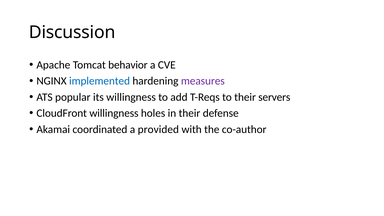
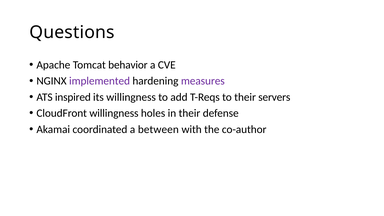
Discussion: Discussion -> Questions
implemented colour: blue -> purple
popular: popular -> inspired
provided: provided -> between
